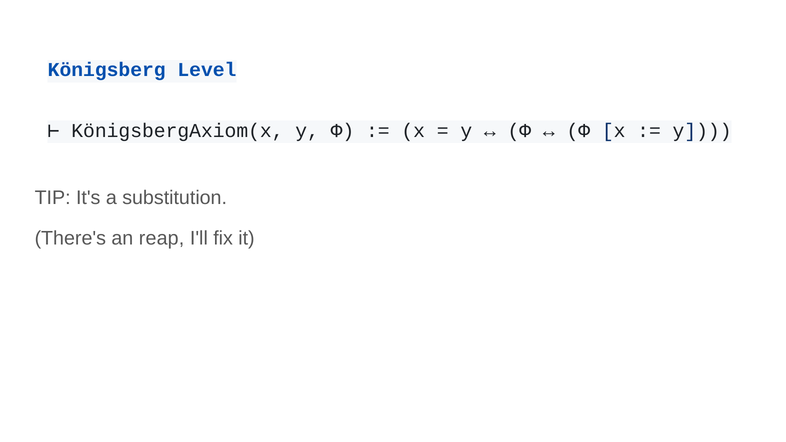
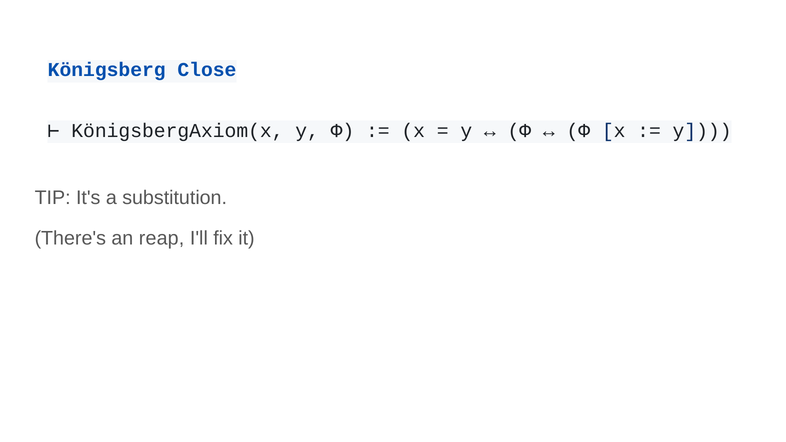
Level: Level -> Close
